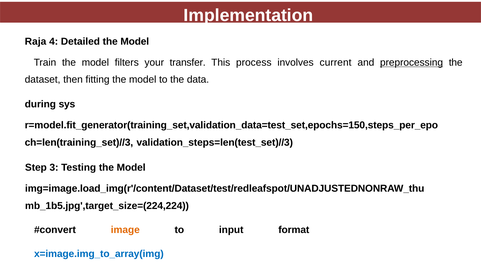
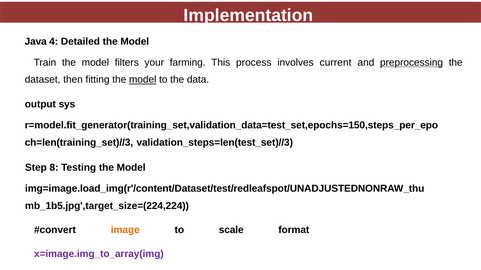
Raja: Raja -> Java
transfer: transfer -> farming
model at (143, 80) underline: none -> present
during: during -> output
3: 3 -> 8
input: input -> scale
x=image.img_to_array(img colour: blue -> purple
